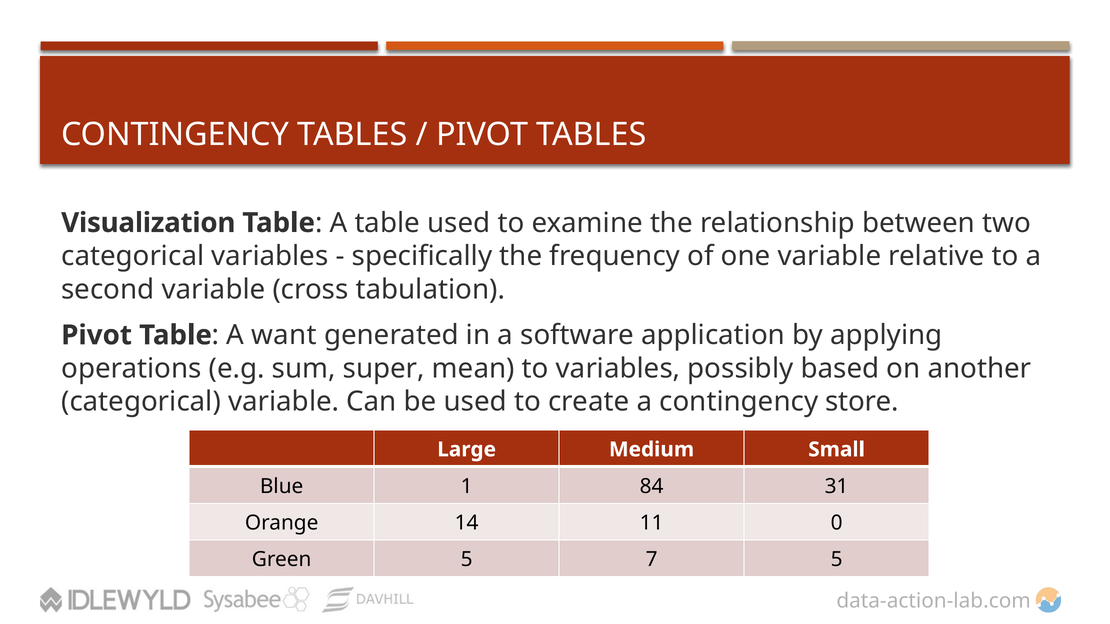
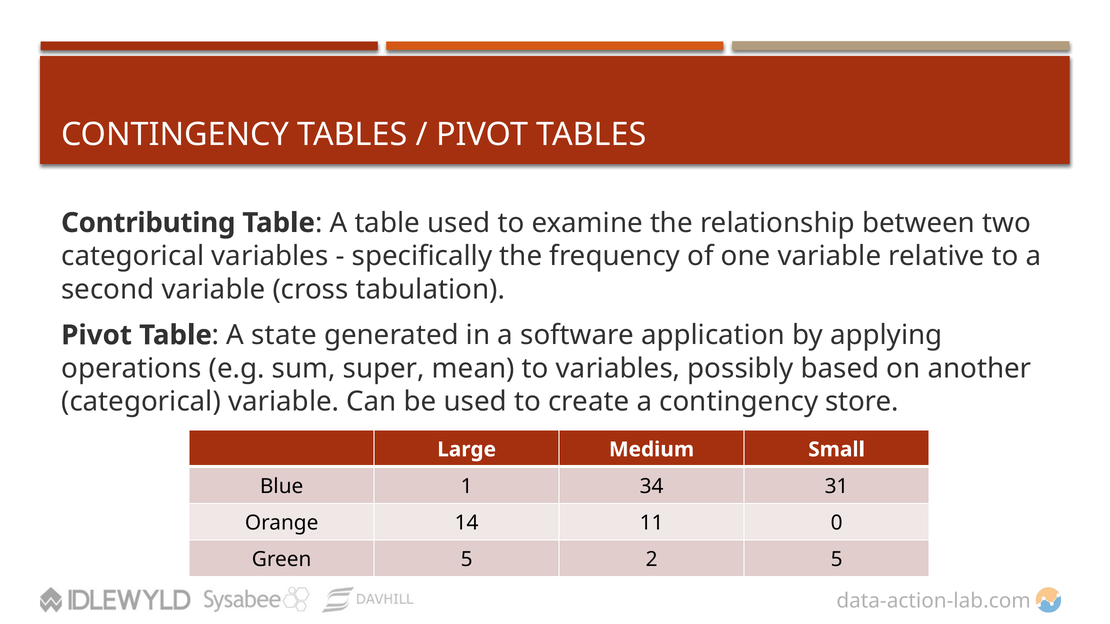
Visualization: Visualization -> Contributing
want: want -> state
84: 84 -> 34
7: 7 -> 2
